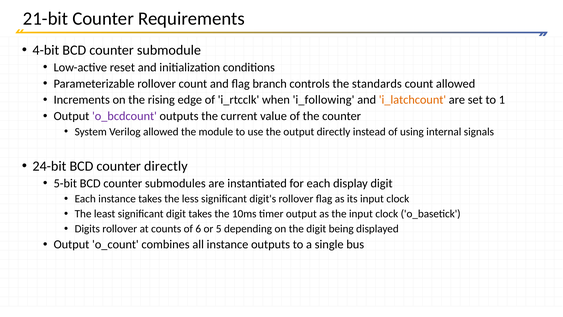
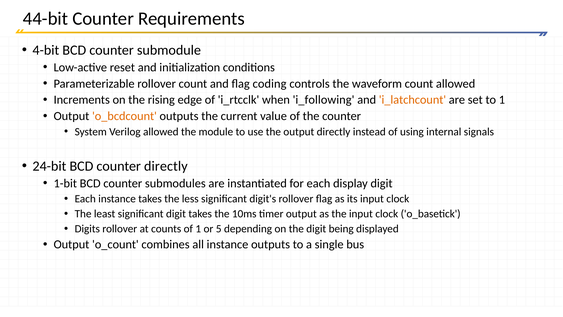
21-bit: 21-bit -> 44-bit
branch: branch -> coding
standards: standards -> waveform
o_bcdcount colour: purple -> orange
5-bit: 5-bit -> 1-bit
of 6: 6 -> 1
